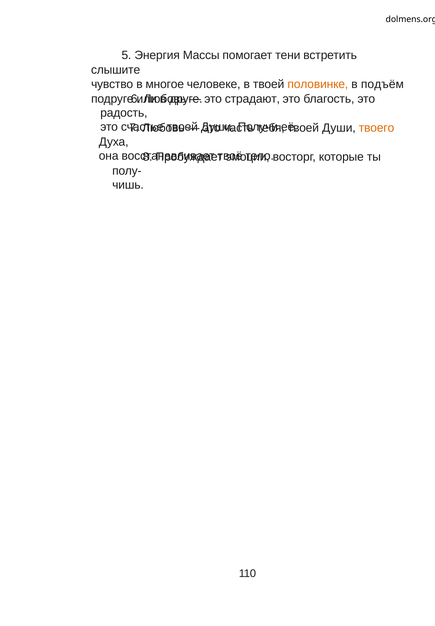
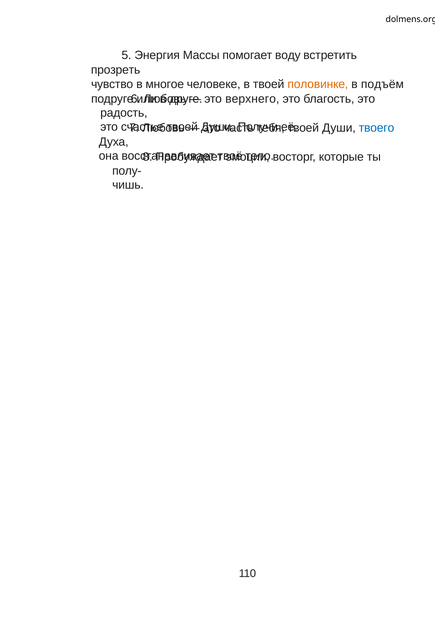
тени: тени -> воду
слышите: слышите -> прозреть
страдают: страдают -> верхнего
твоего colour: orange -> blue
